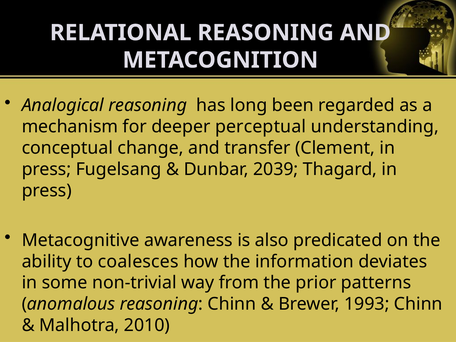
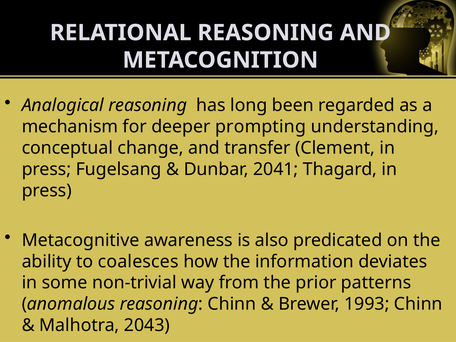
perceptual: perceptual -> prompting
2039: 2039 -> 2041
2010: 2010 -> 2043
